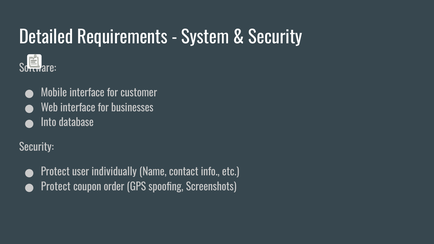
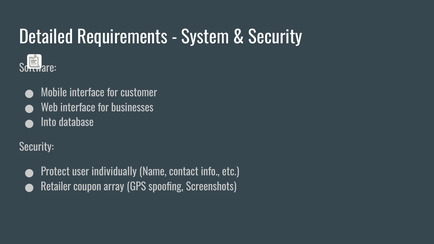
Protect at (56, 187): Protect -> Retailer
order: order -> array
